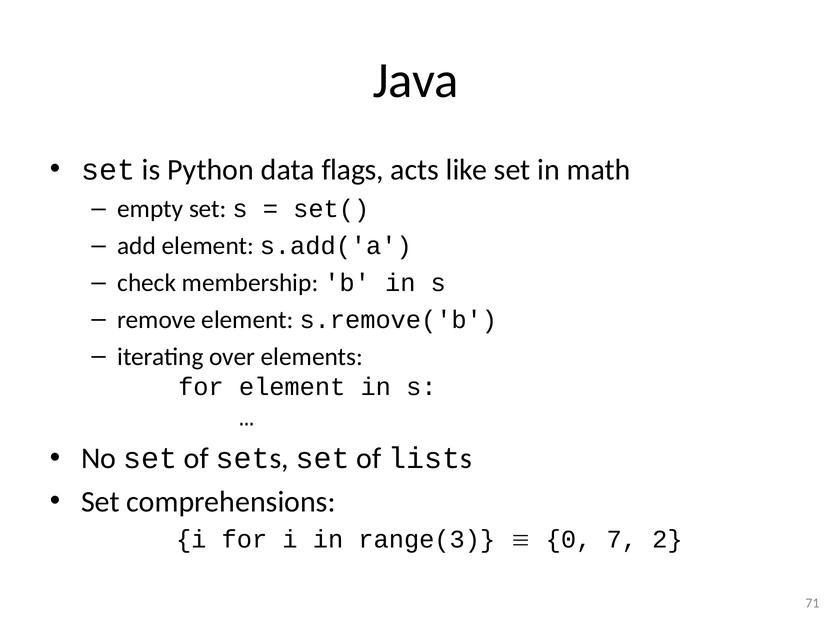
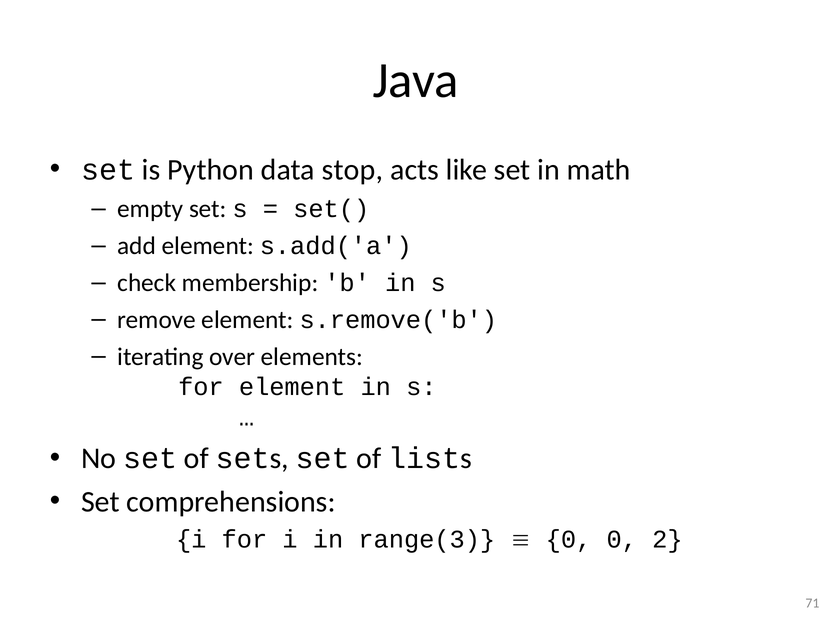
flags: flags -> stop
0 7: 7 -> 0
